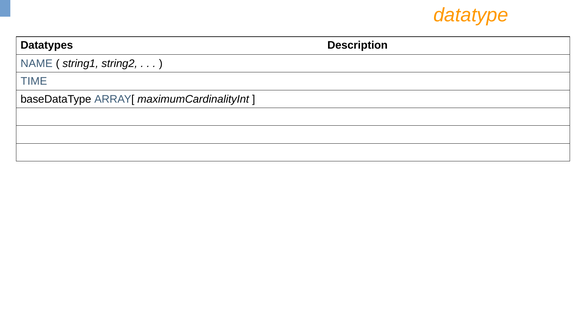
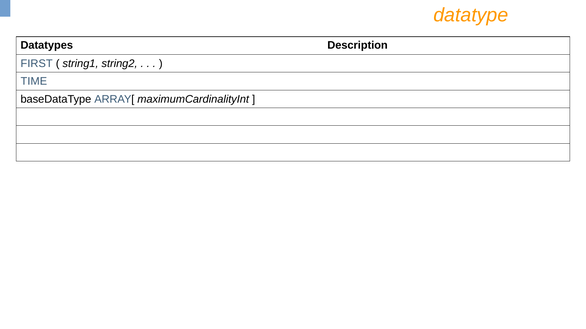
NAME: NAME -> FIRST
